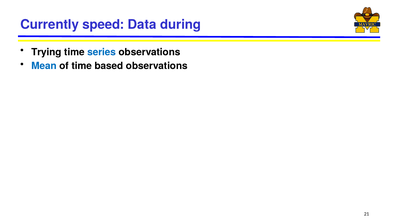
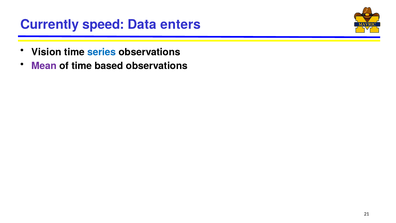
during: during -> enters
Trying: Trying -> Vision
Mean colour: blue -> purple
